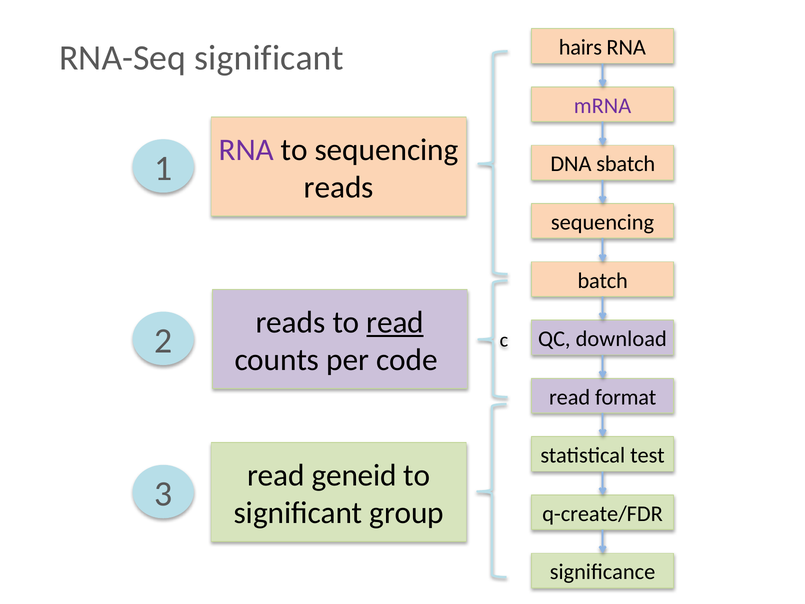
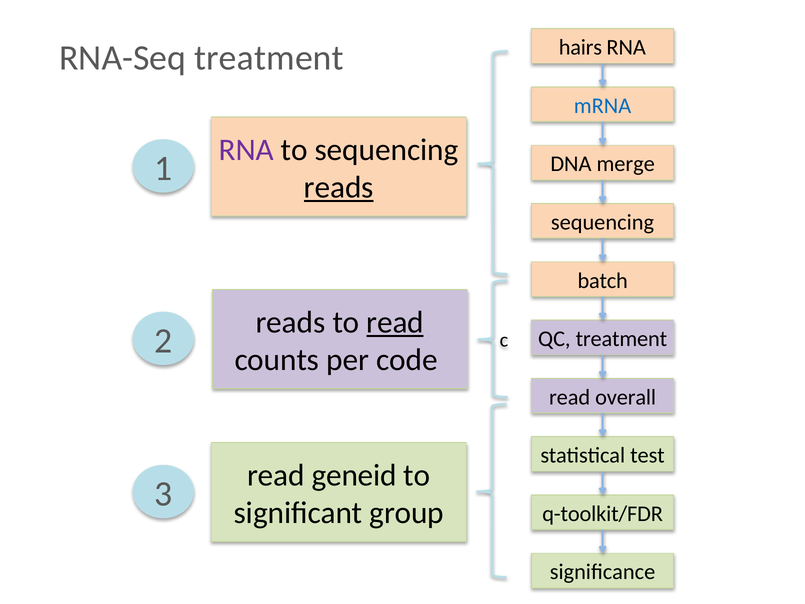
RNA-Seq significant: significant -> treatment
mRNA colour: purple -> blue
sbatch: sbatch -> merge
reads at (339, 187) underline: none -> present
QC download: download -> treatment
format: format -> overall
q-create/FDR: q-create/FDR -> q-toolkit/FDR
